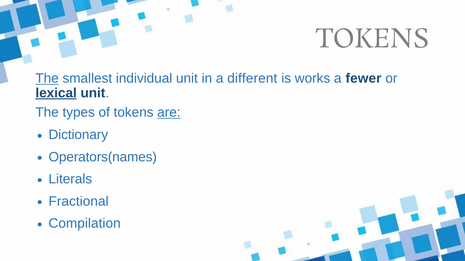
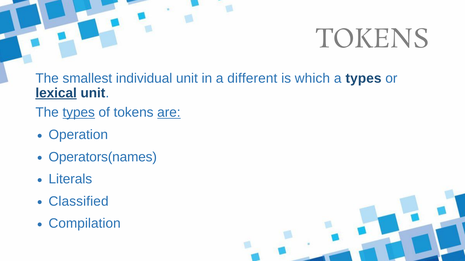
The at (47, 79) underline: present -> none
works: works -> which
a fewer: fewer -> types
types at (79, 113) underline: none -> present
Dictionary: Dictionary -> Operation
Fractional: Fractional -> Classified
